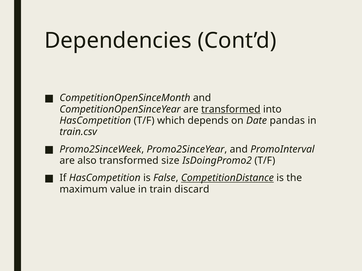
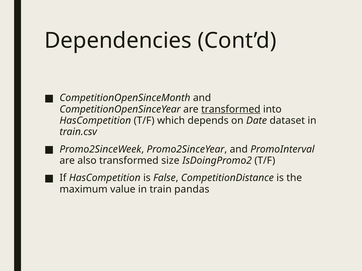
pandas: pandas -> dataset
CompetitionDistance underline: present -> none
discard: discard -> pandas
